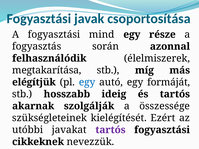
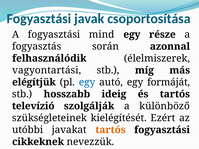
megtakarítása: megtakarítása -> vagyontartási
akarnak: akarnak -> televízió
összessége: összessége -> különböző
tartós at (110, 130) colour: purple -> orange
